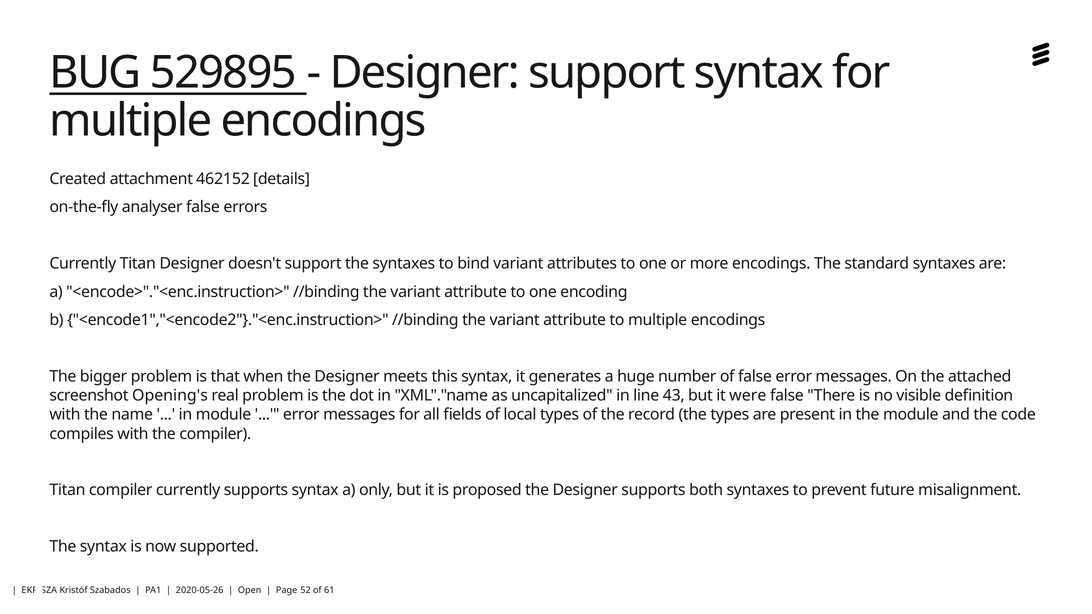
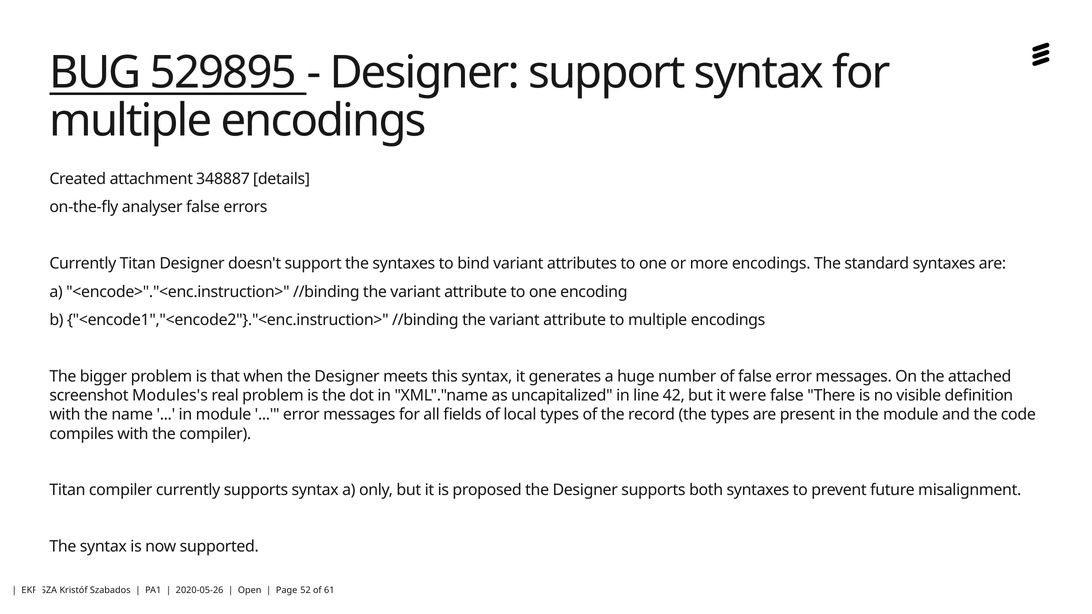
462152: 462152 -> 348887
Opening's: Opening's -> Modules's
43: 43 -> 42
